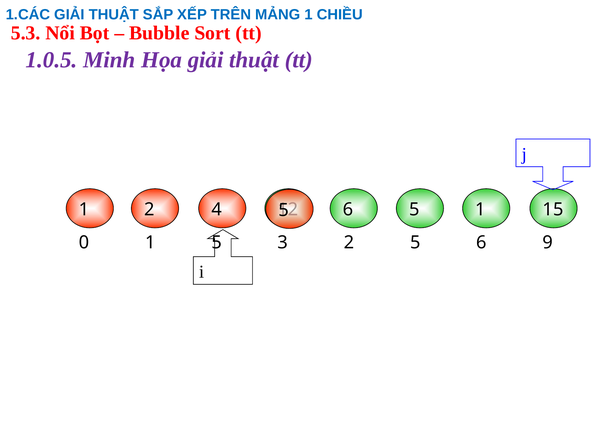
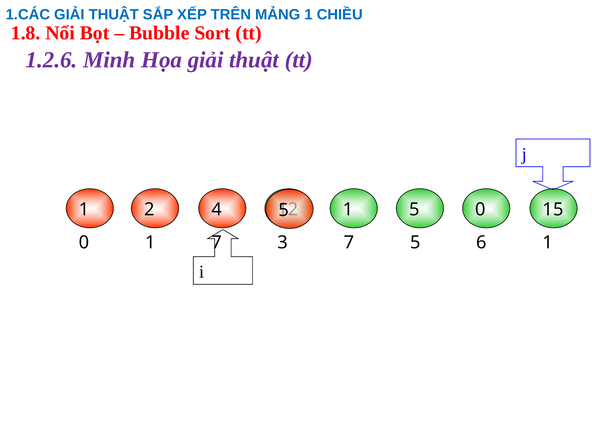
5.3: 5.3 -> 1.8
1.0.5: 1.0.5 -> 1.2.6
6 at (348, 210): 6 -> 1
5 1: 1 -> 0
1 5: 5 -> 7
3 2: 2 -> 7
6 9: 9 -> 1
